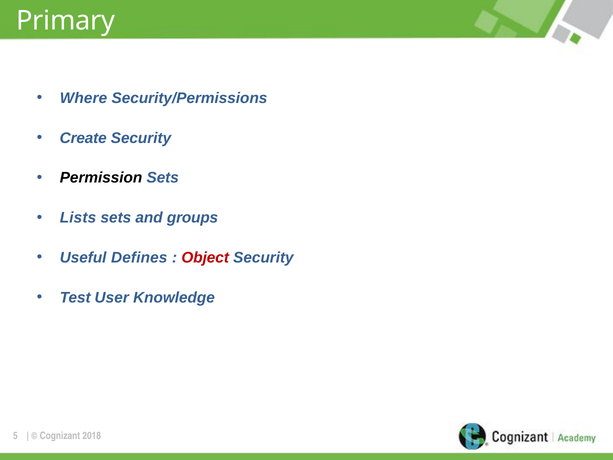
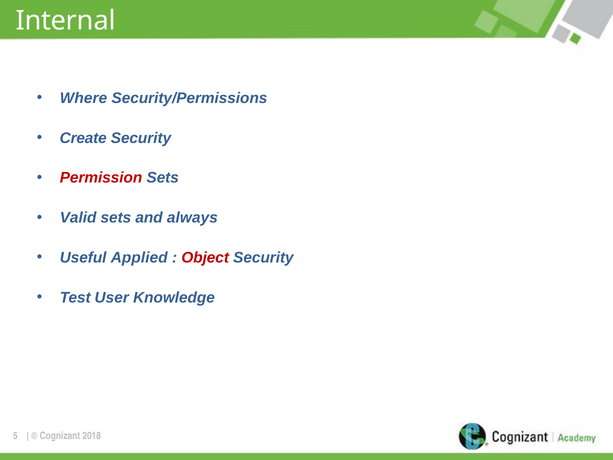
Primary: Primary -> Internal
Permission colour: black -> red
Lists: Lists -> Valid
groups: groups -> always
Defines: Defines -> Applied
